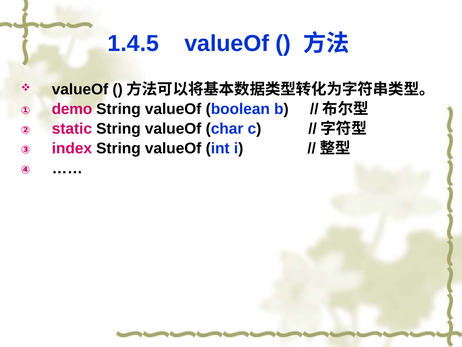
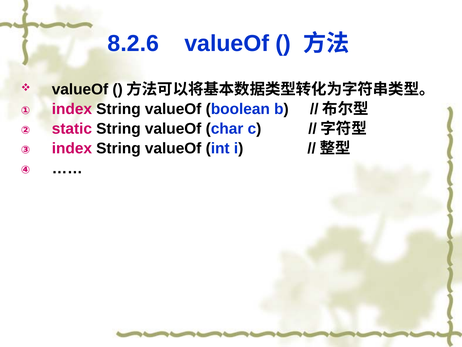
1.4.5: 1.4.5 -> 8.2.6
demo at (72, 109): demo -> index
